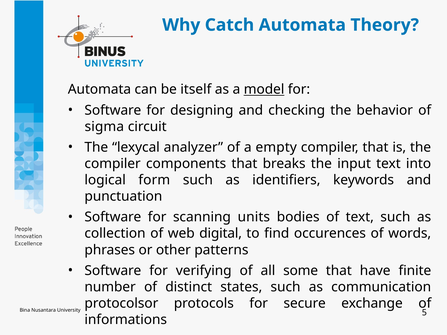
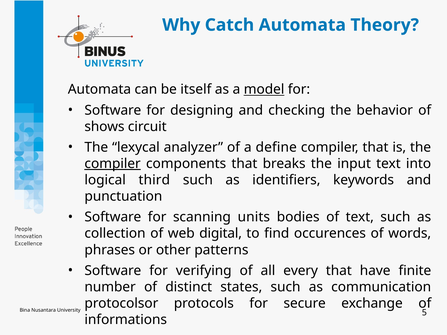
sigma: sigma -> shows
empty: empty -> define
compiler at (113, 164) underline: none -> present
form: form -> third
some: some -> every
